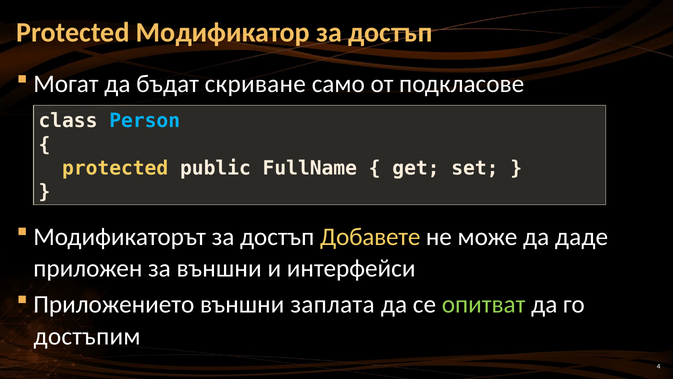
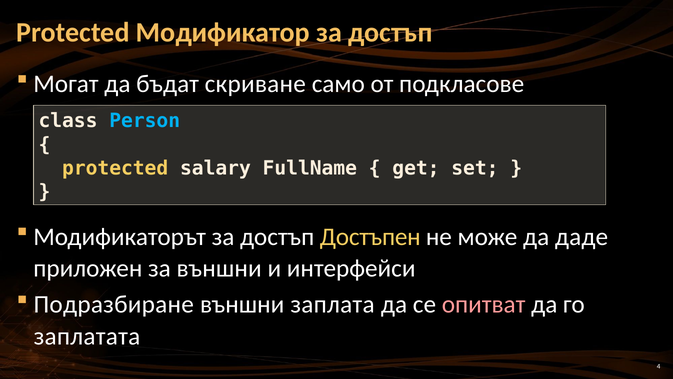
public: public -> salary
Добавете: Добавете -> Достъпен
Приложението: Приложението -> Подразбиране
опитват colour: light green -> pink
достъпим: достъпим -> заплатата
